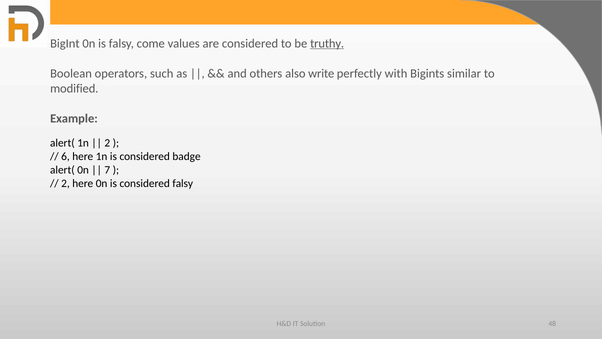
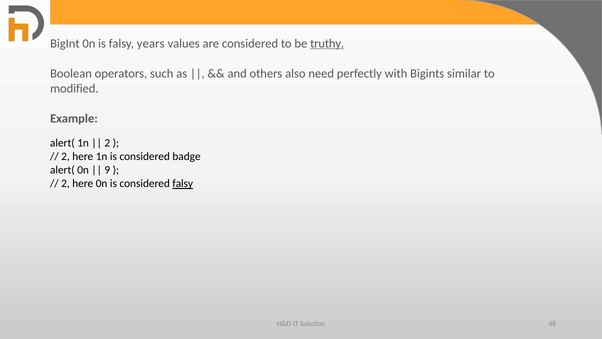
come: come -> years
write: write -> need
6 at (65, 156): 6 -> 2
7: 7 -> 9
falsy at (183, 183) underline: none -> present
